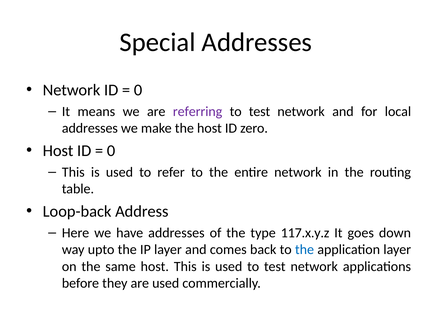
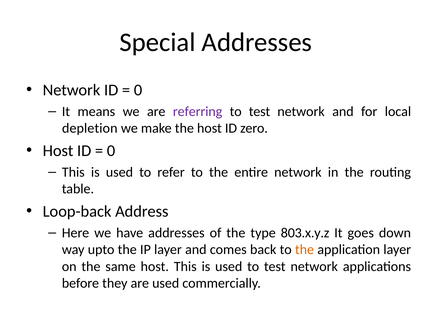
addresses at (90, 128): addresses -> depletion
117.x.y.z: 117.x.y.z -> 803.x.y.z
the at (305, 249) colour: blue -> orange
